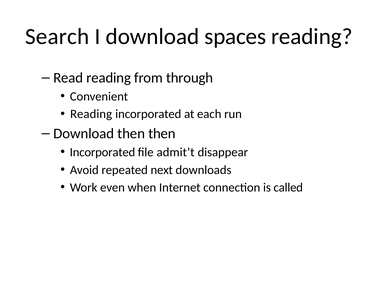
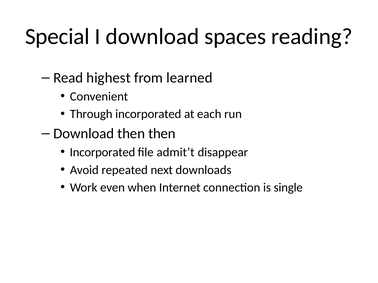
Search: Search -> Special
Read reading: reading -> highest
through: through -> learned
Reading at (91, 114): Reading -> Through
called: called -> single
